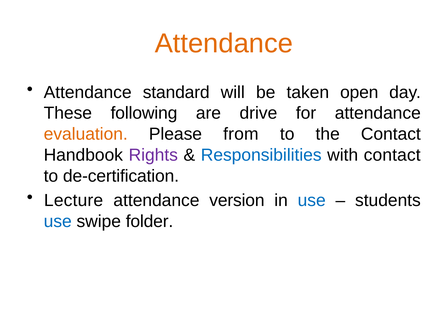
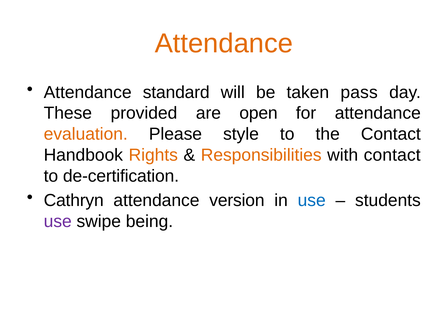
open: open -> pass
following: following -> provided
drive: drive -> open
from: from -> style
Rights colour: purple -> orange
Responsibilities colour: blue -> orange
Lecture: Lecture -> Cathryn
use at (58, 221) colour: blue -> purple
folder: folder -> being
